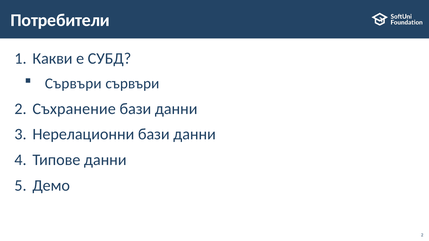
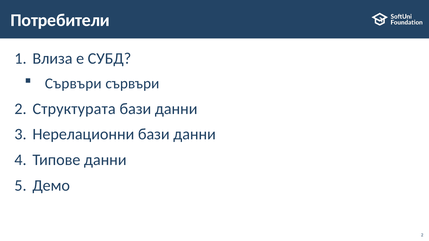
Какви: Какви -> Влиза
Съхранение: Съхранение -> Структурата
